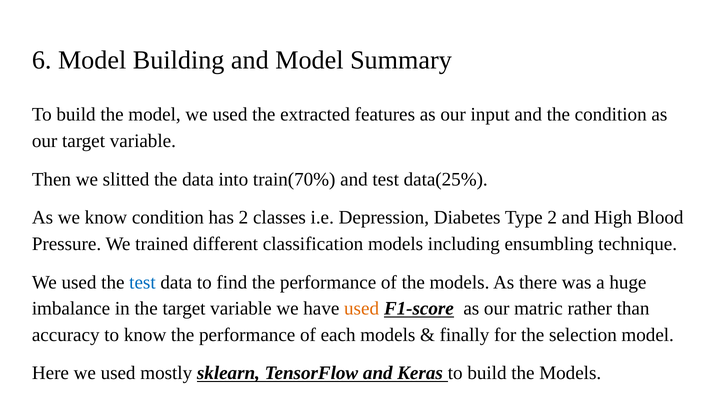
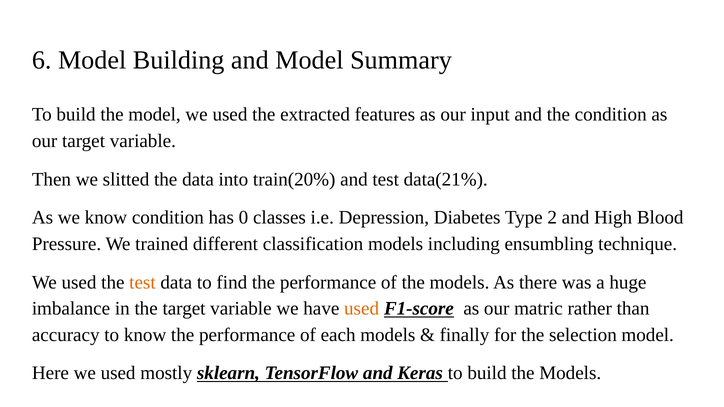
train(70%: train(70% -> train(20%
data(25%: data(25% -> data(21%
has 2: 2 -> 0
test at (142, 282) colour: blue -> orange
